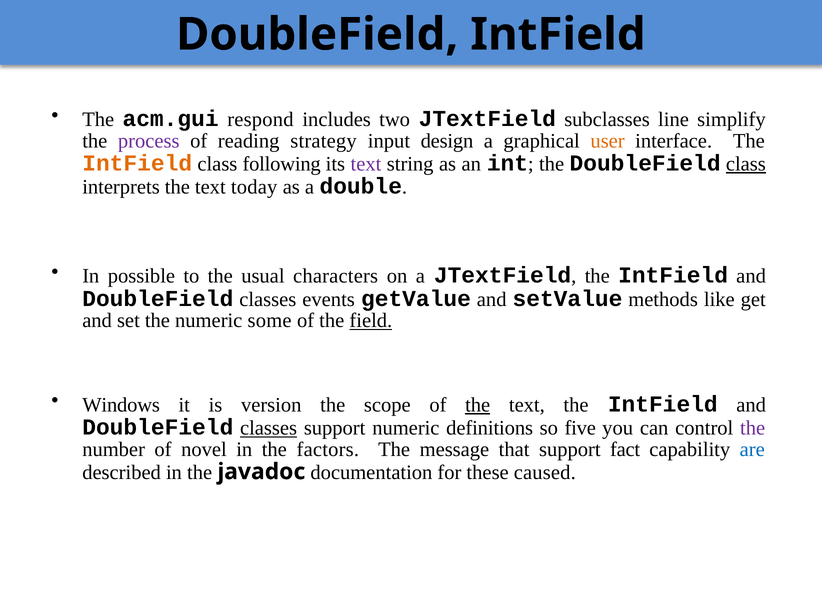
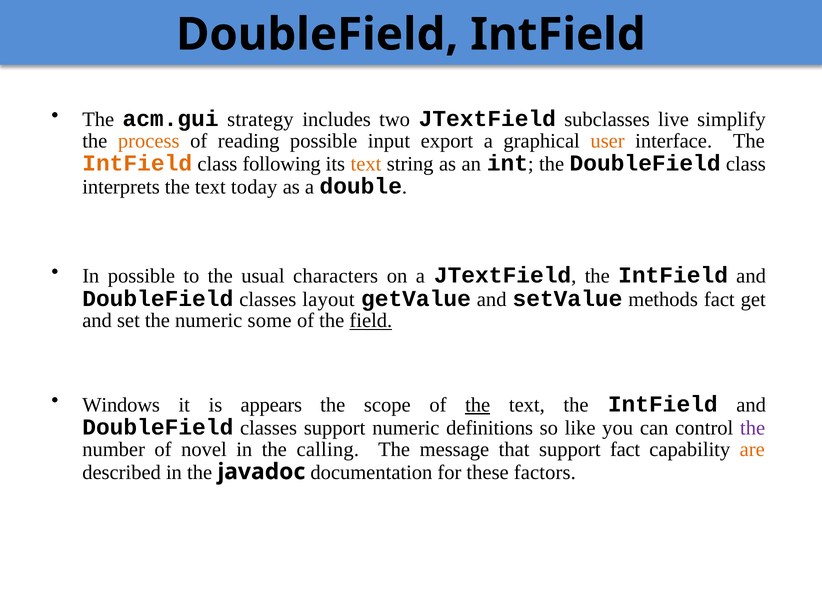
respond: respond -> strategy
line: line -> live
process colour: purple -> orange
reading strategy: strategy -> possible
design: design -> export
text at (366, 164) colour: purple -> orange
class at (746, 164) underline: present -> none
events: events -> layout
methods like: like -> fact
version: version -> appears
classes at (269, 429) underline: present -> none
five: five -> like
factors: factors -> calling
are colour: blue -> orange
caused: caused -> factors
